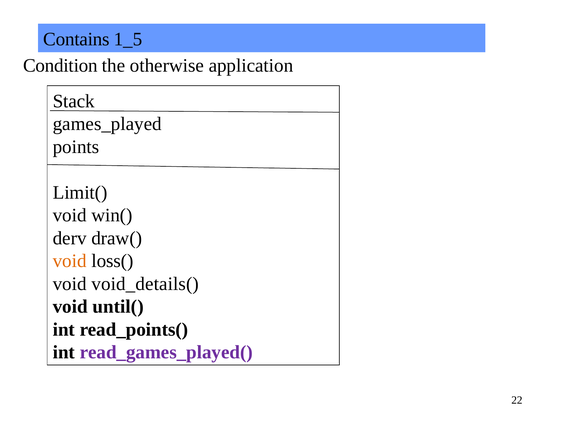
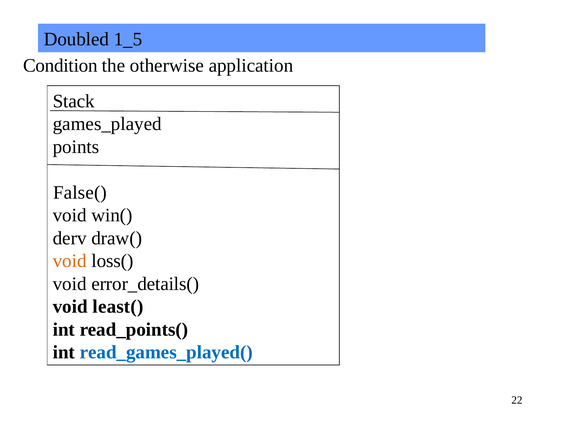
Contains: Contains -> Doubled
Limit(: Limit( -> False(
void_details(: void_details( -> error_details(
until(: until( -> least(
read_games_played( colour: purple -> blue
